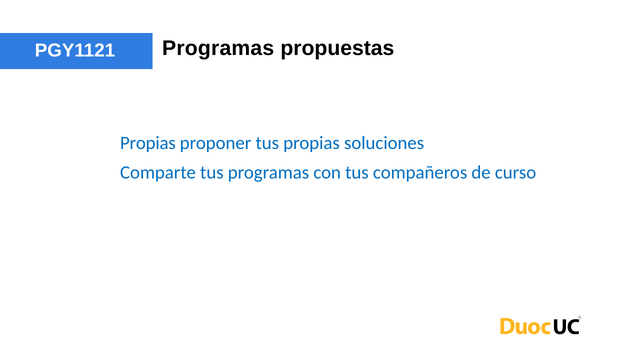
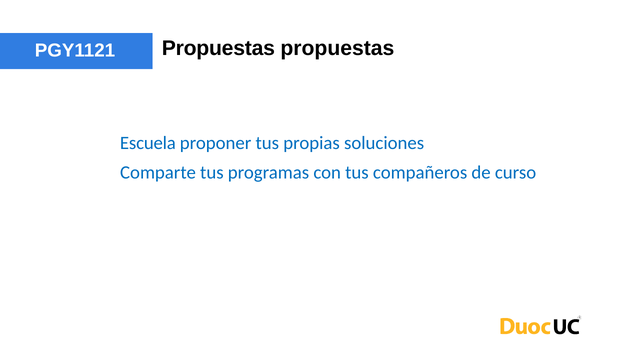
PGY1121 Programas: Programas -> Propuestas
Propias at (148, 143): Propias -> Escuela
